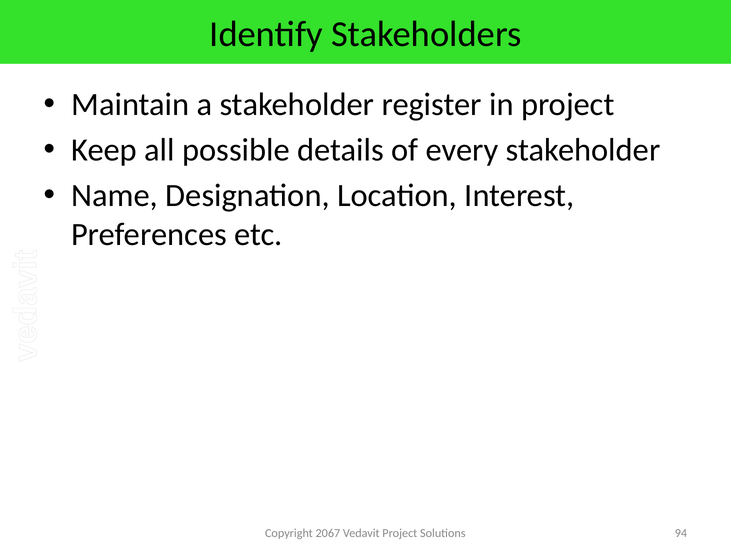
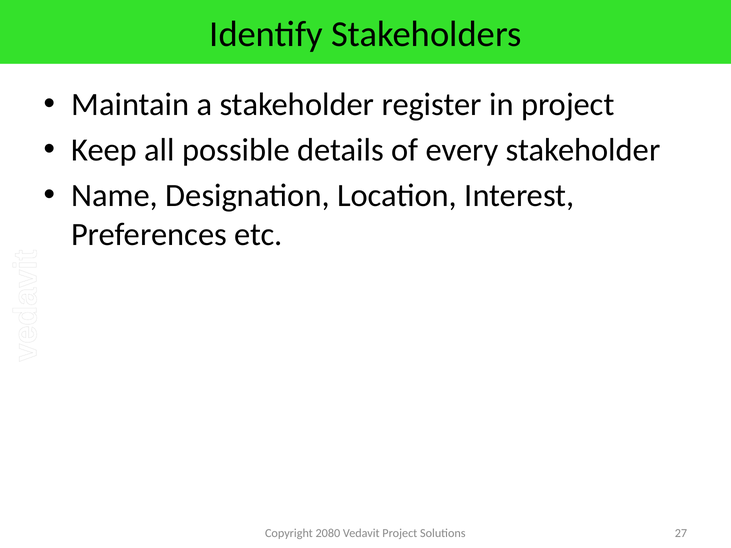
2067: 2067 -> 2080
94: 94 -> 27
